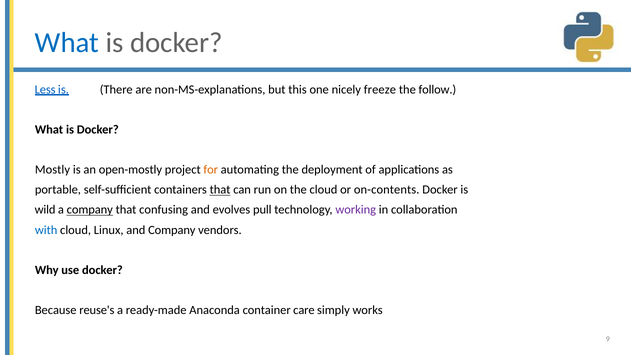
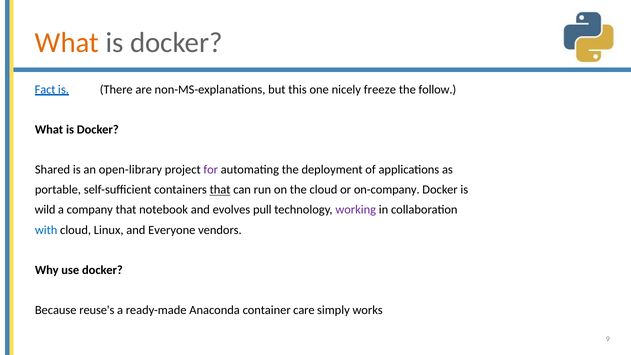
What at (67, 43) colour: blue -> orange
Less: Less -> Fact
Mostly: Mostly -> Shared
open-mostly: open-mostly -> open-library
for colour: orange -> purple
on-contents: on-contents -> on-company
company at (90, 210) underline: present -> none
confusing: confusing -> notebook
and Company: Company -> Everyone
